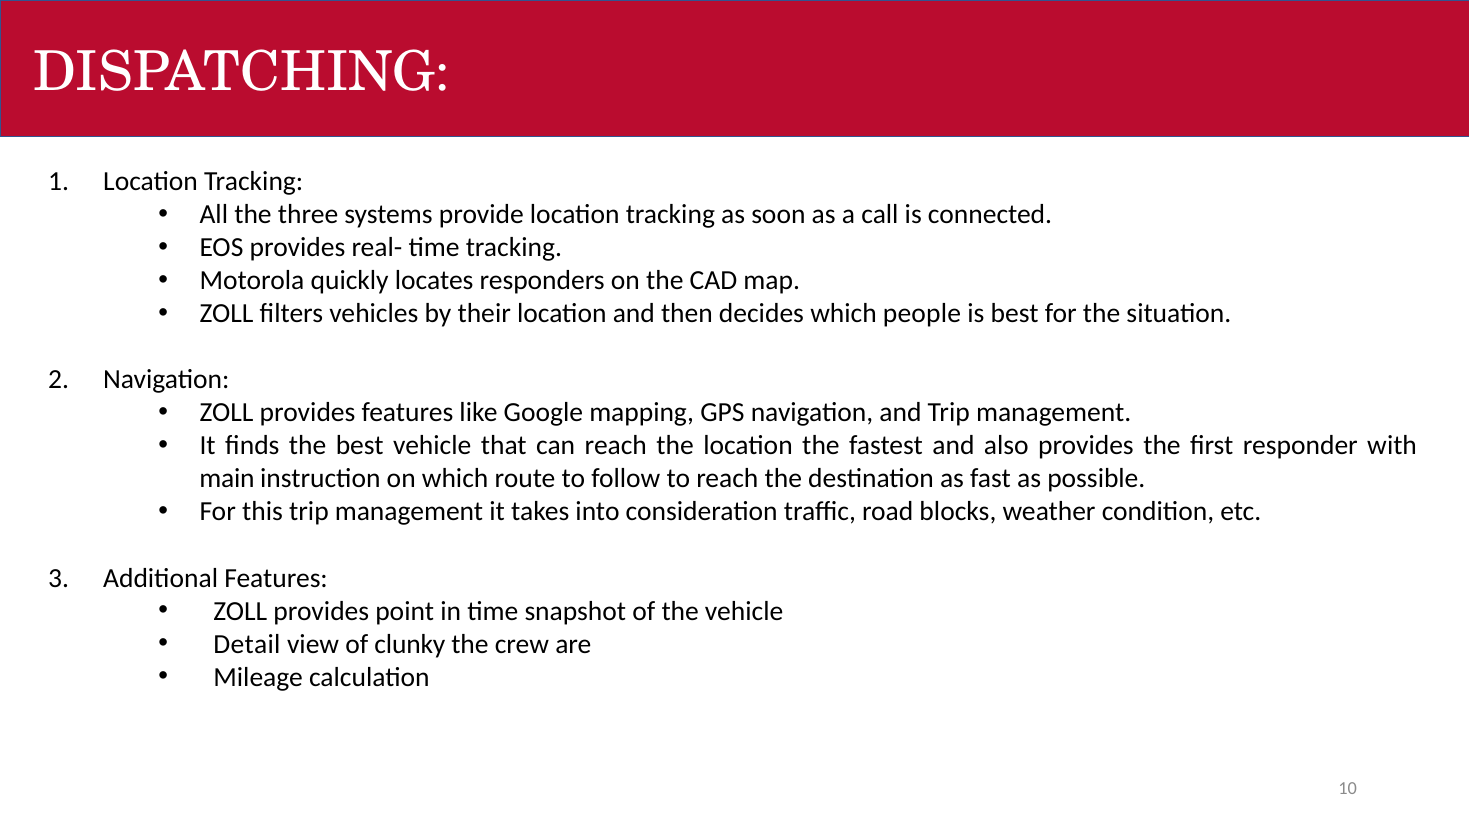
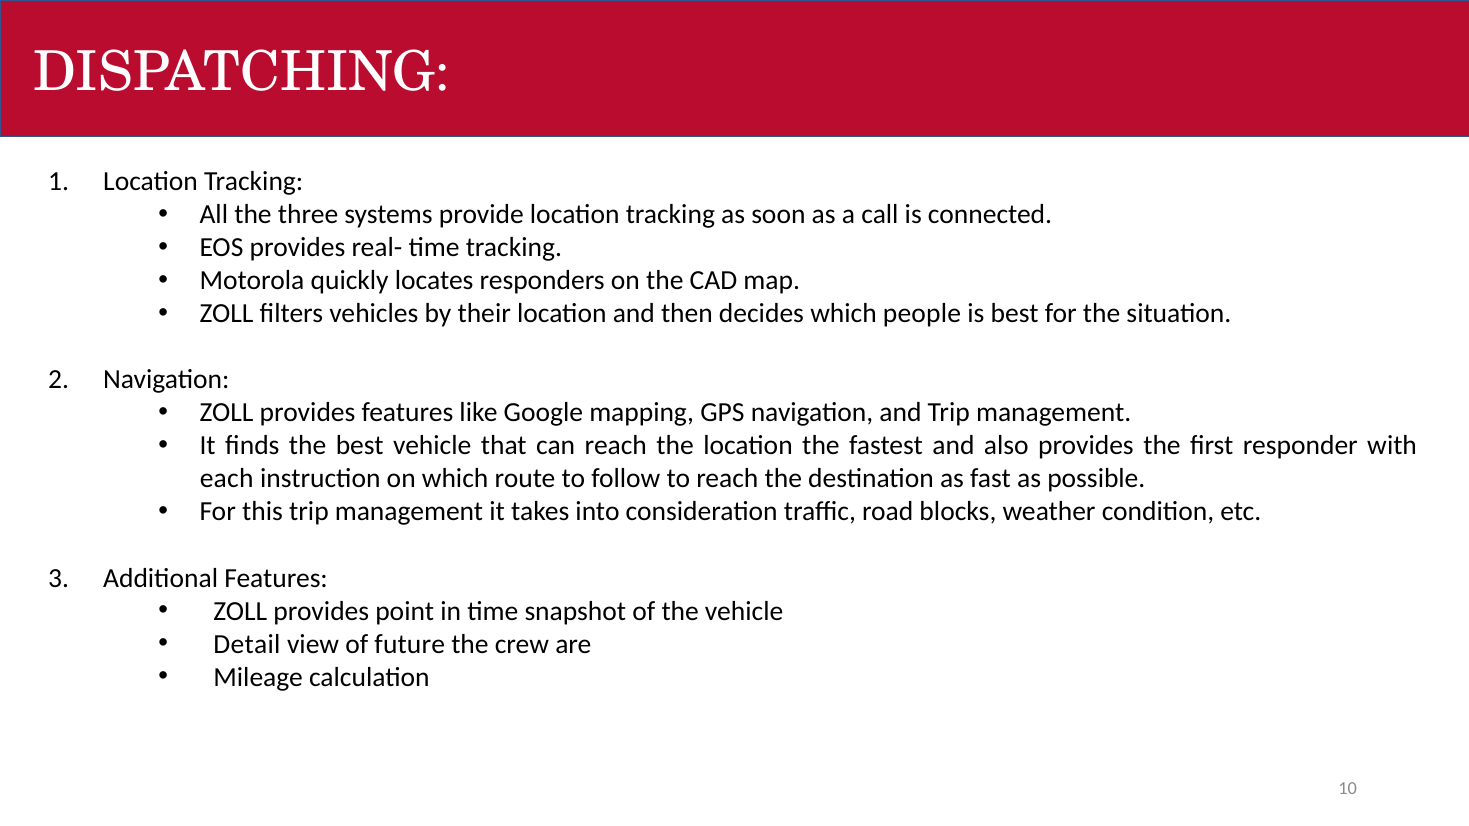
main: main -> each
clunky: clunky -> future
